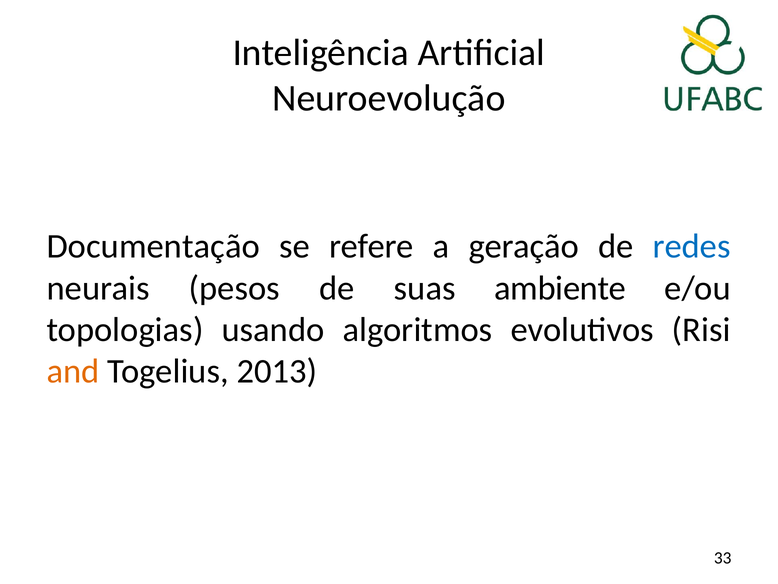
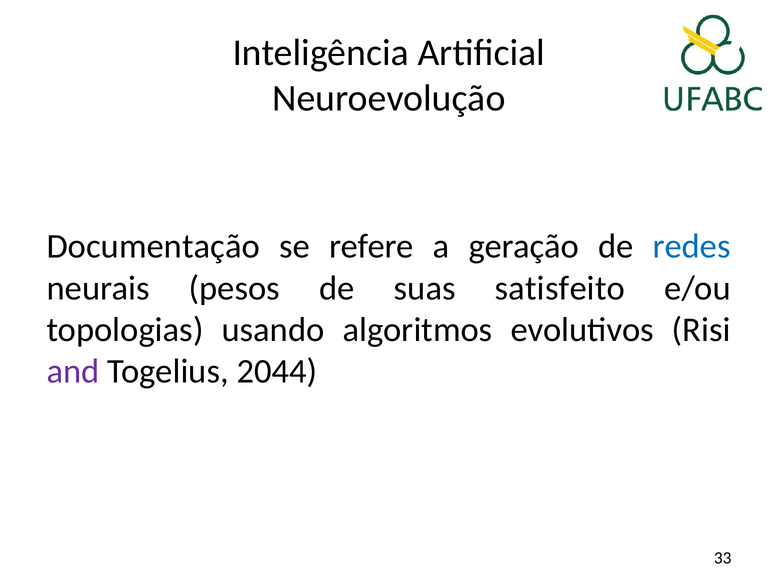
ambiente: ambiente -> satisfeito
and colour: orange -> purple
2013: 2013 -> 2044
